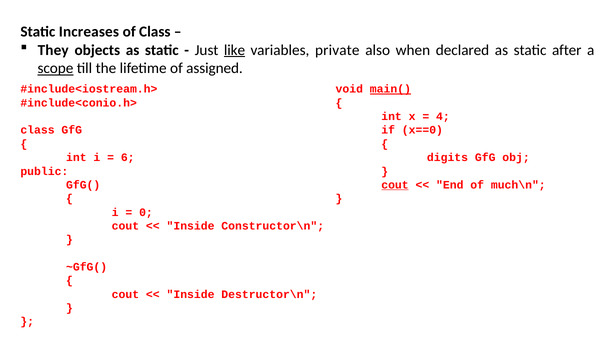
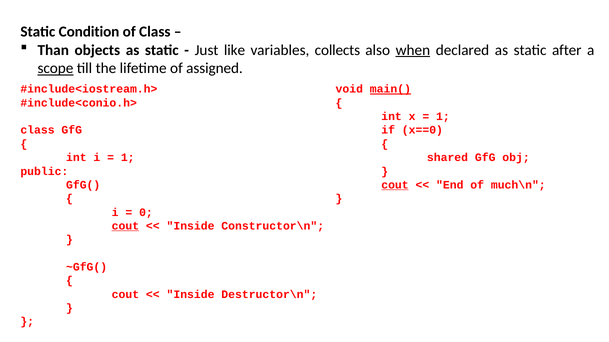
Increases: Increases -> Condition
They: They -> Than
like underline: present -> none
private: private -> collects
when underline: none -> present
4 at (443, 117): 4 -> 1
6 at (128, 158): 6 -> 1
digits: digits -> shared
cout at (125, 226) underline: none -> present
